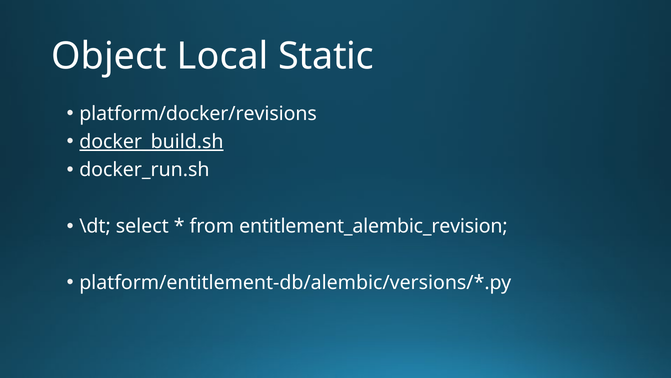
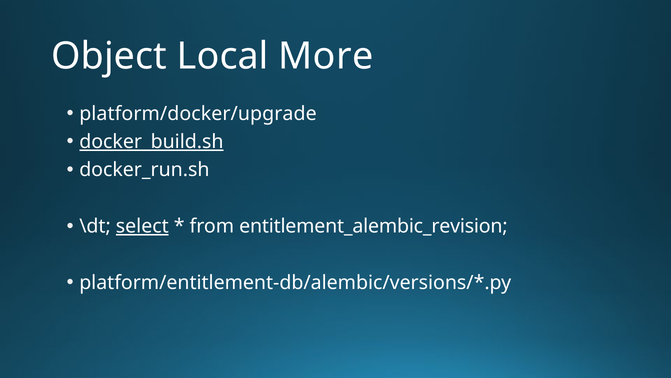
Static: Static -> More
platform/docker/revisions: platform/docker/revisions -> platform/docker/upgrade
select underline: none -> present
